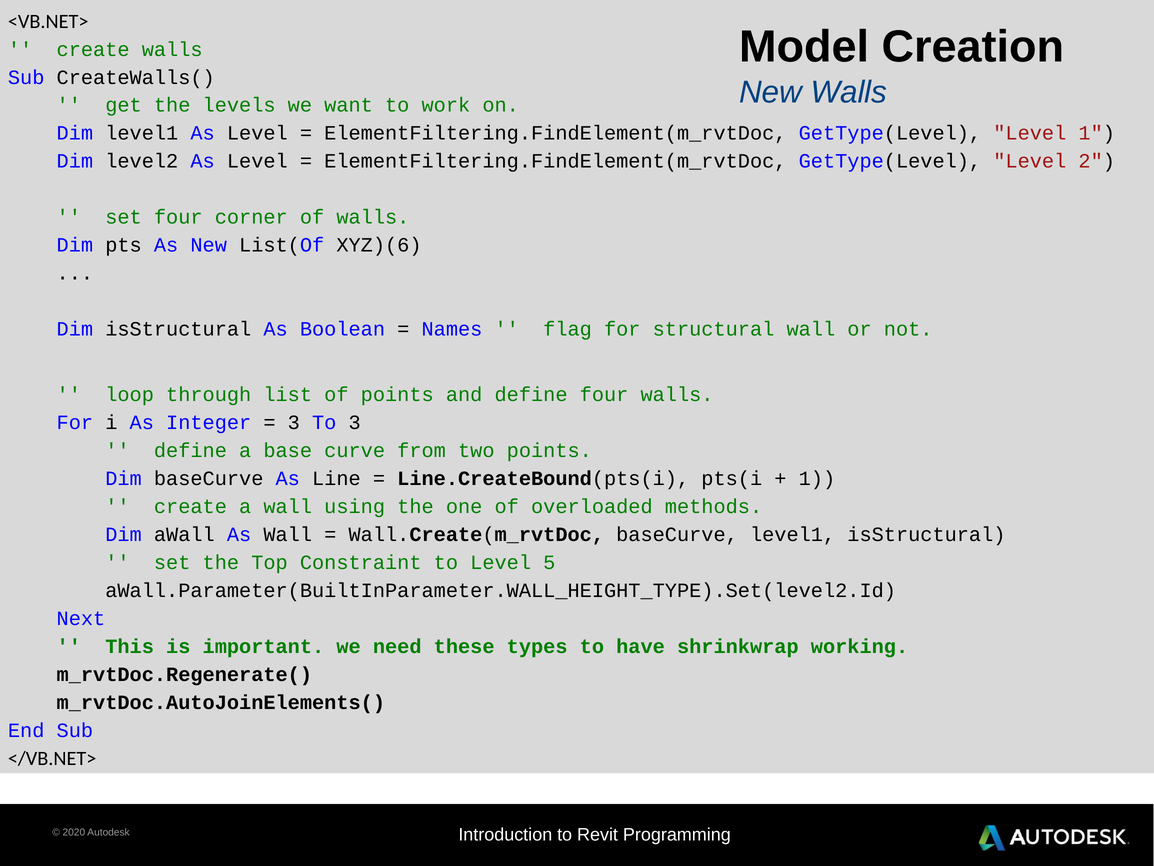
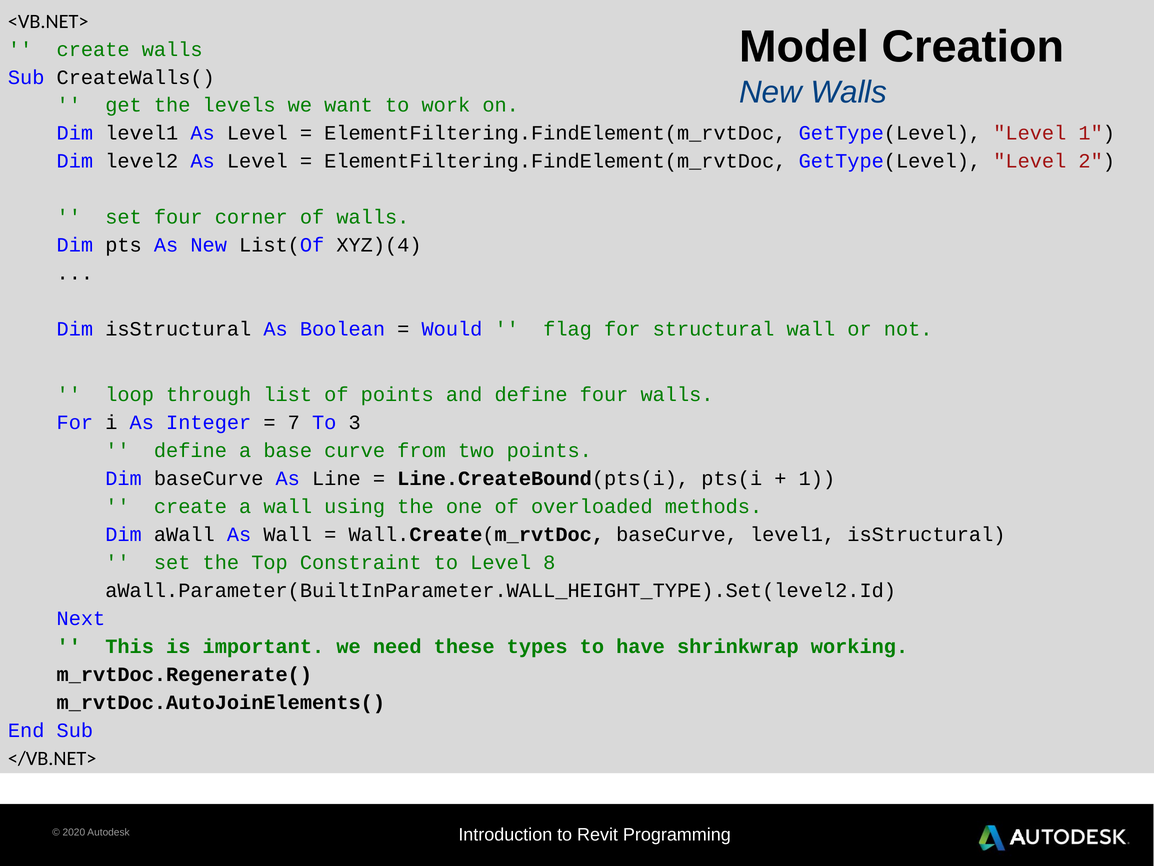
XYZ)(6: XYZ)(6 -> XYZ)(4
Names: Names -> Would
3 at (294, 422): 3 -> 7
5: 5 -> 8
